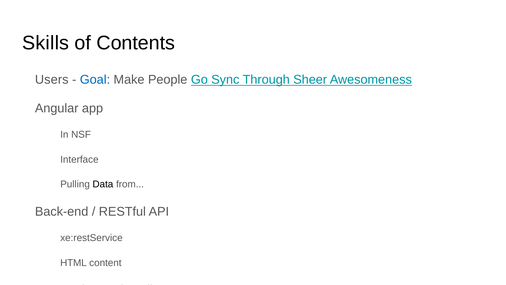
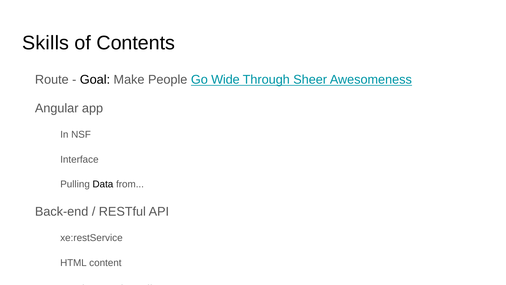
Users: Users -> Route
Goal colour: blue -> black
Sync: Sync -> Wide
